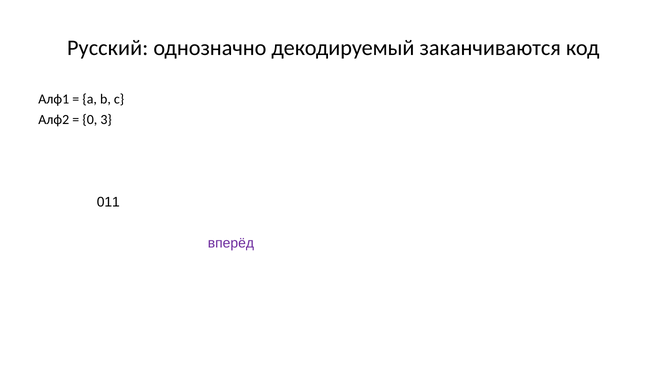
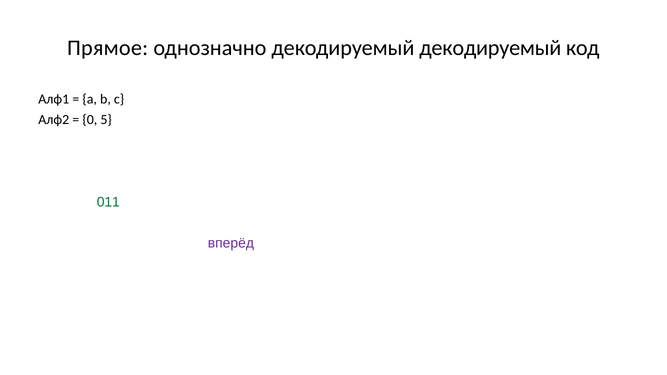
Русский: Русский -> Прямое
декодируемый заканчиваются: заканчиваются -> декодируемый
3: 3 -> 5
011 colour: black -> green
